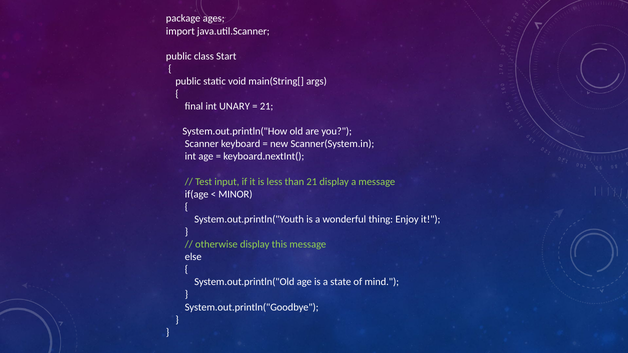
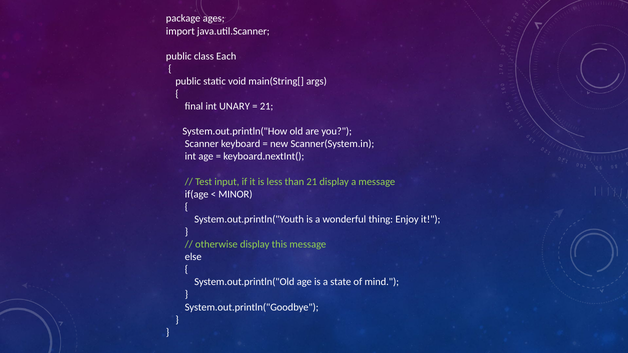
Start: Start -> Each
